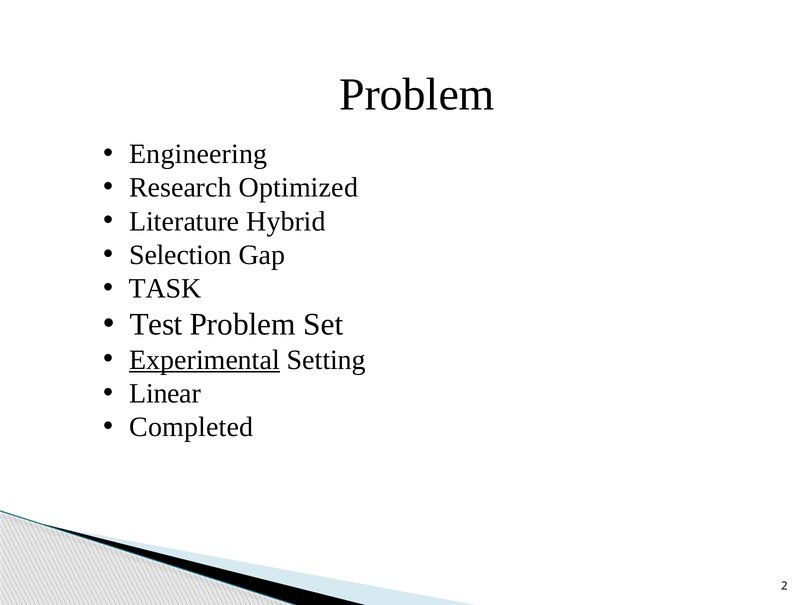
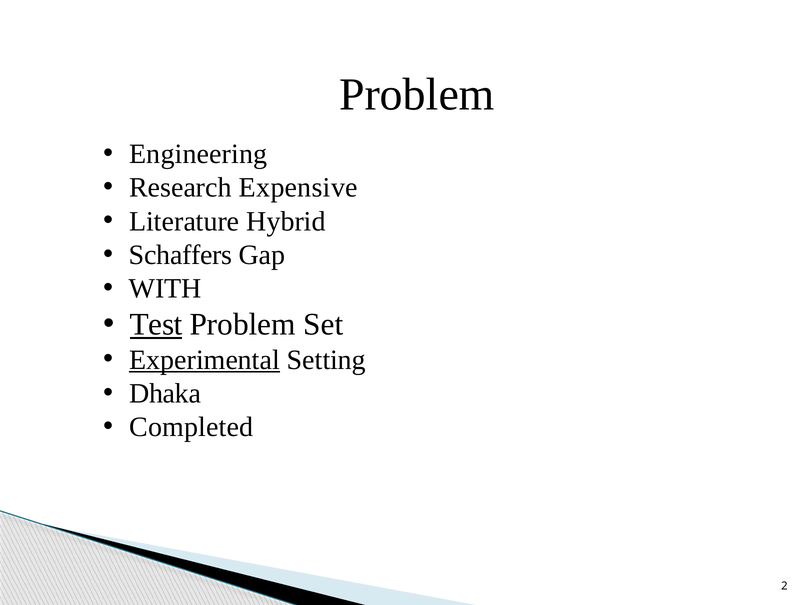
Optimized: Optimized -> Expensive
Selection: Selection -> Schaffers
TASK: TASK -> WITH
Test underline: none -> present
Linear: Linear -> Dhaka
